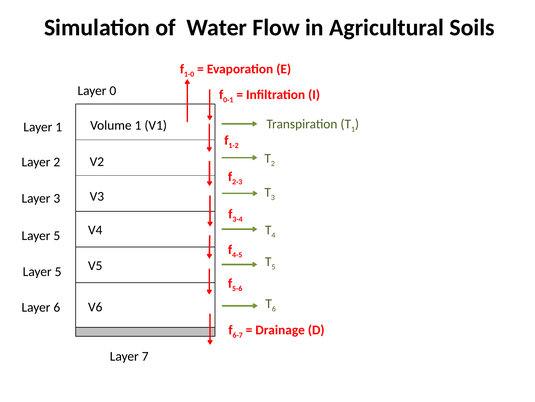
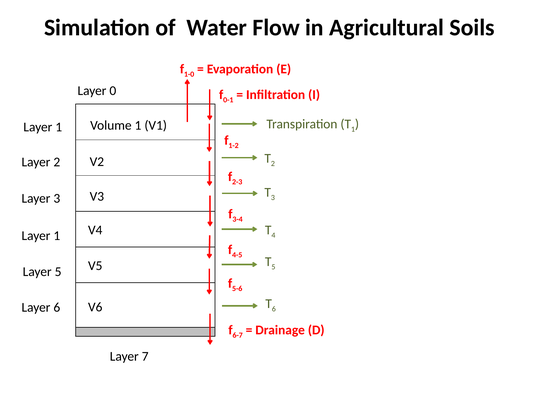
5 at (57, 235): 5 -> 1
